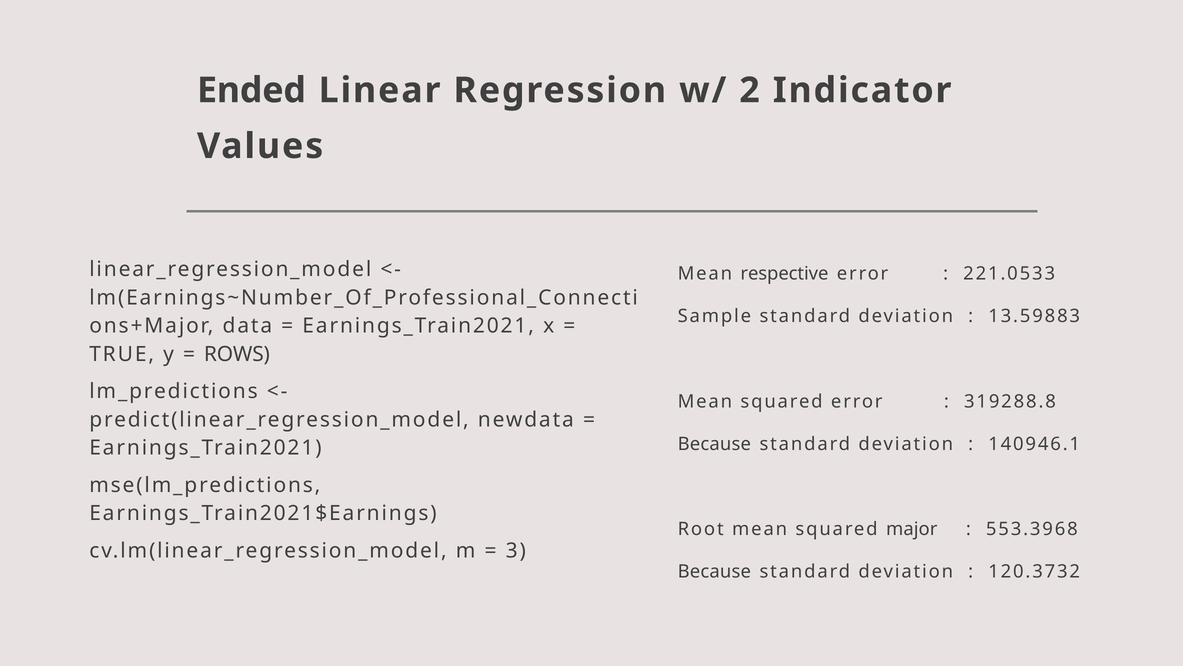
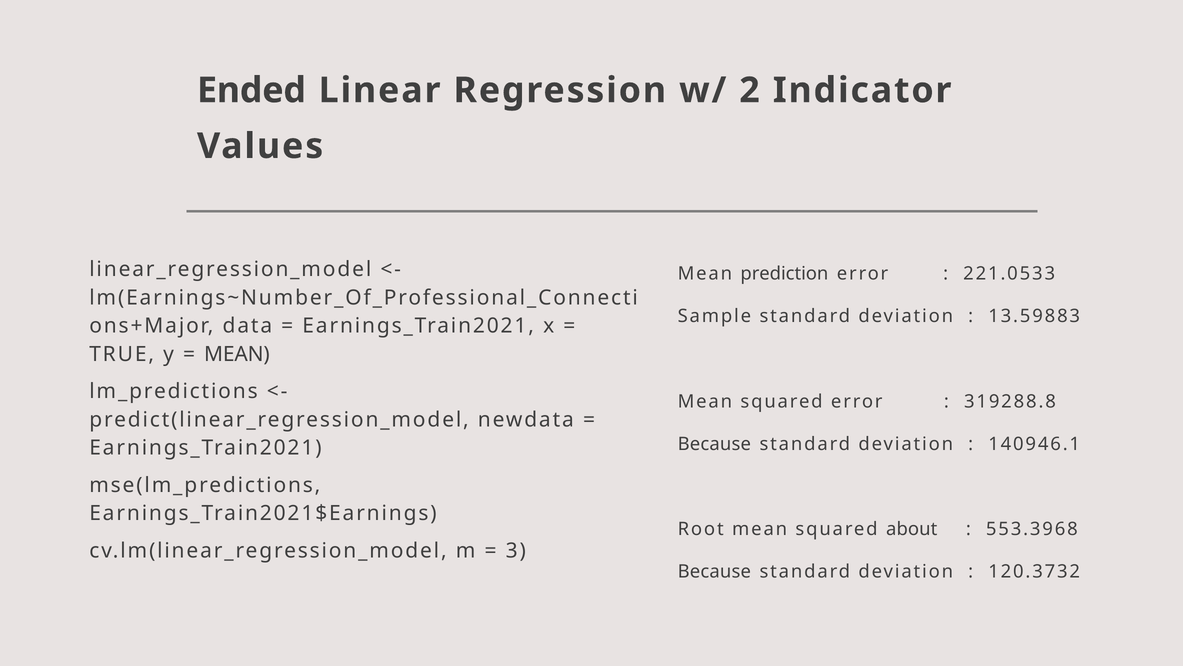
respective: respective -> prediction
ROWS at (237, 354): ROWS -> MEAN
major: major -> about
